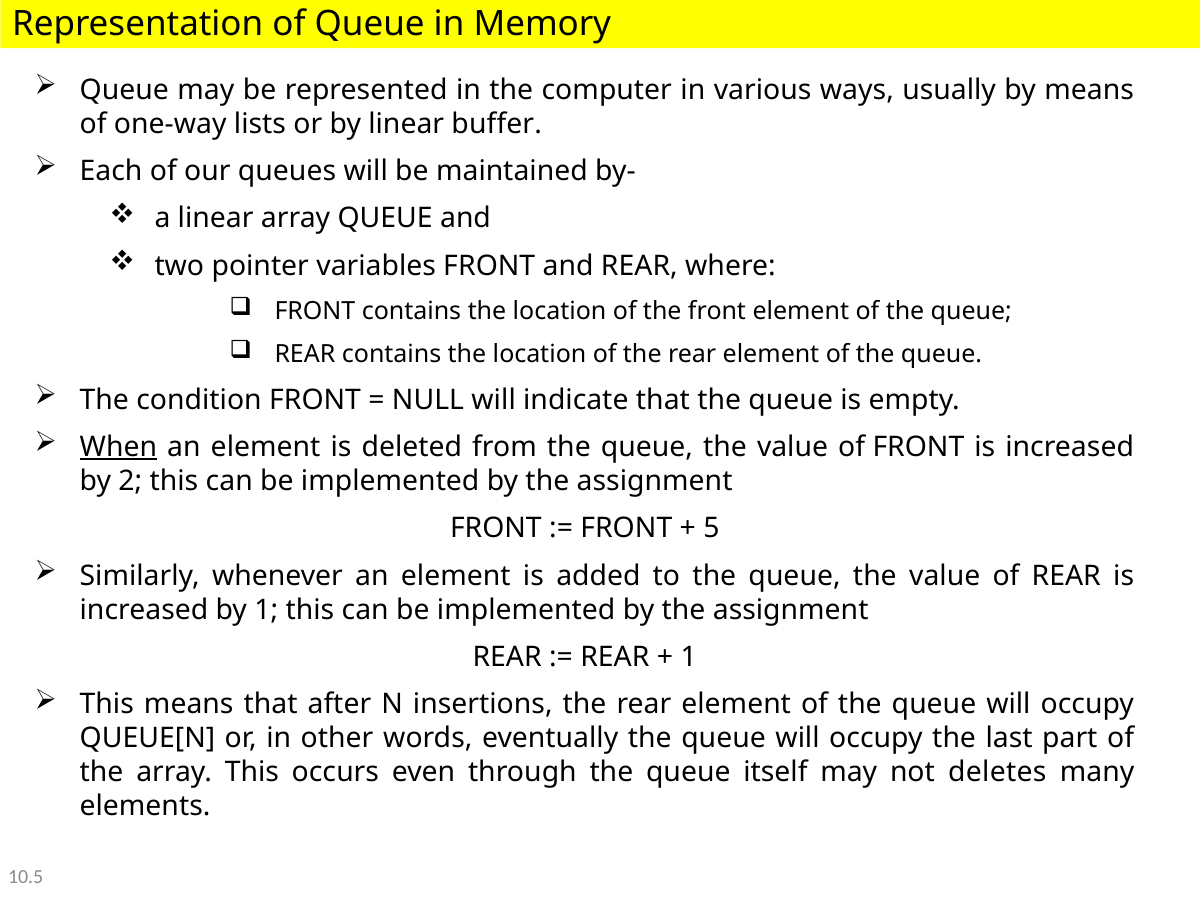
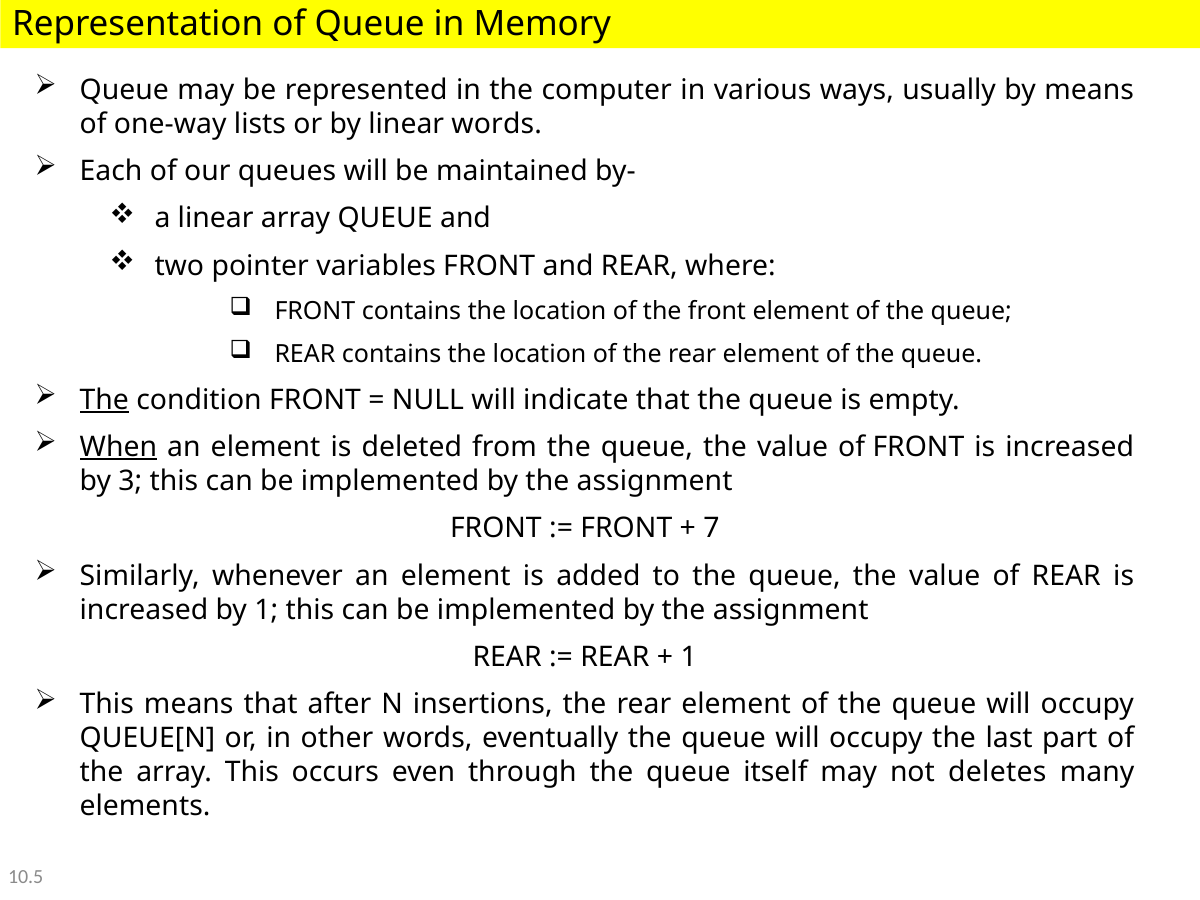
linear buffer: buffer -> words
The at (104, 400) underline: none -> present
2: 2 -> 3
5: 5 -> 7
